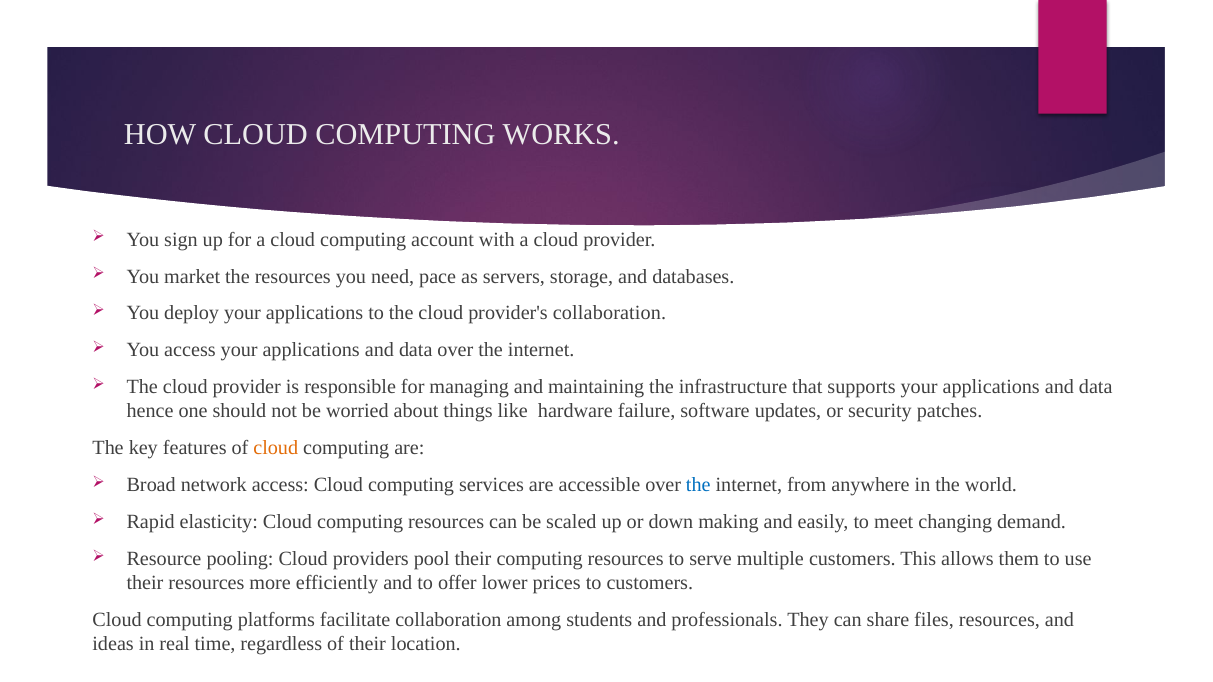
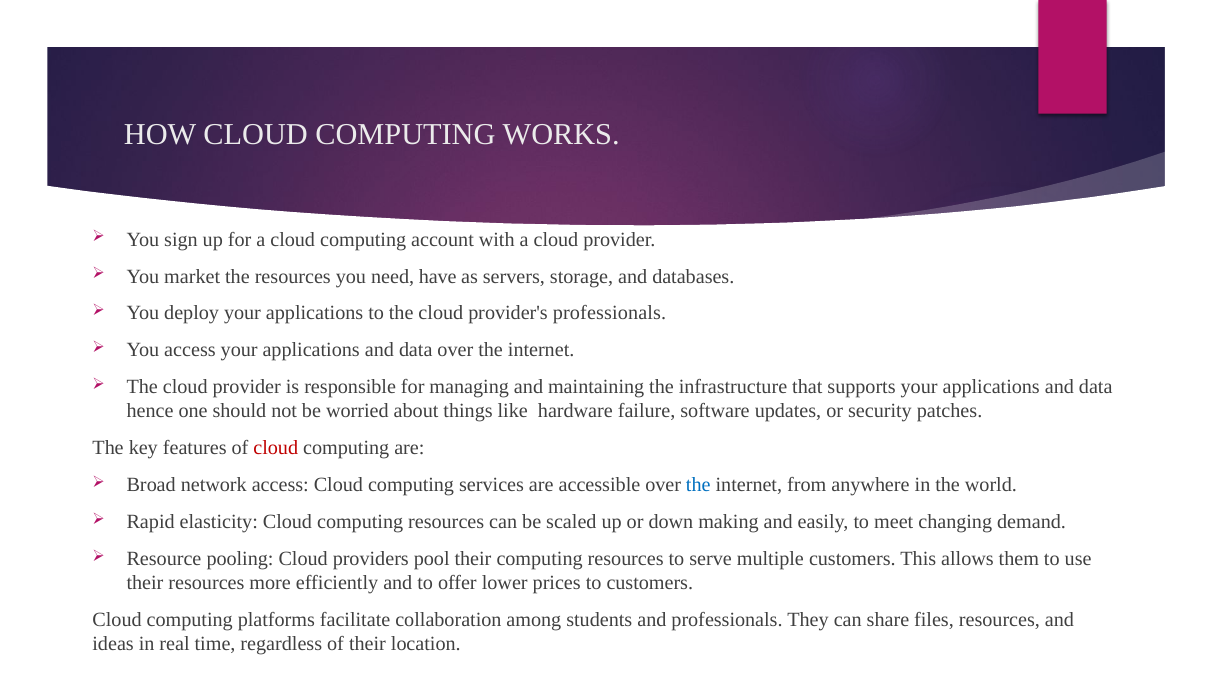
pace: pace -> have
provider's collaboration: collaboration -> professionals
cloud at (276, 448) colour: orange -> red
